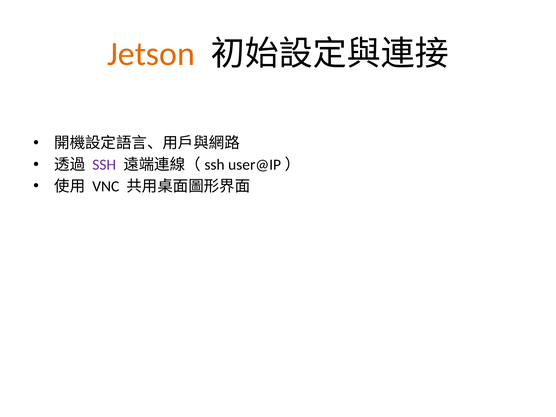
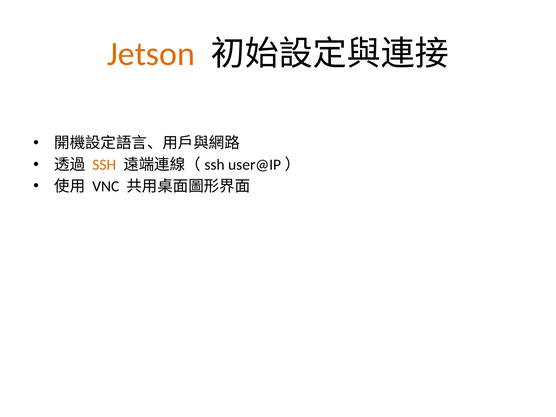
SSH colour: purple -> orange
